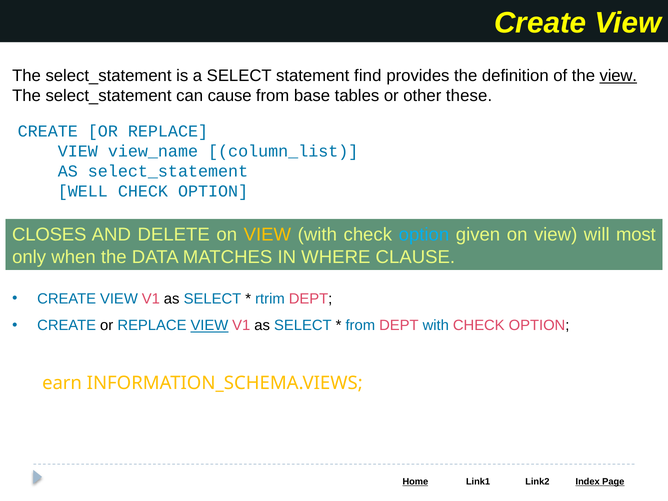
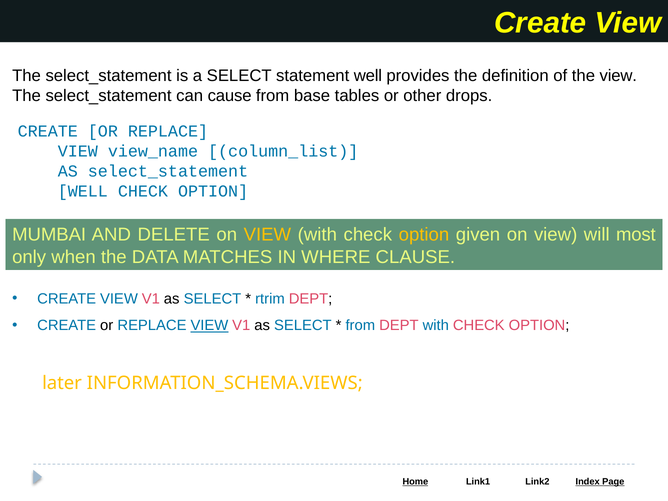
statement find: find -> well
view at (618, 76) underline: present -> none
these: these -> drops
CLOSES: CLOSES -> MUMBAI
option at (424, 235) colour: light blue -> yellow
earn: earn -> later
